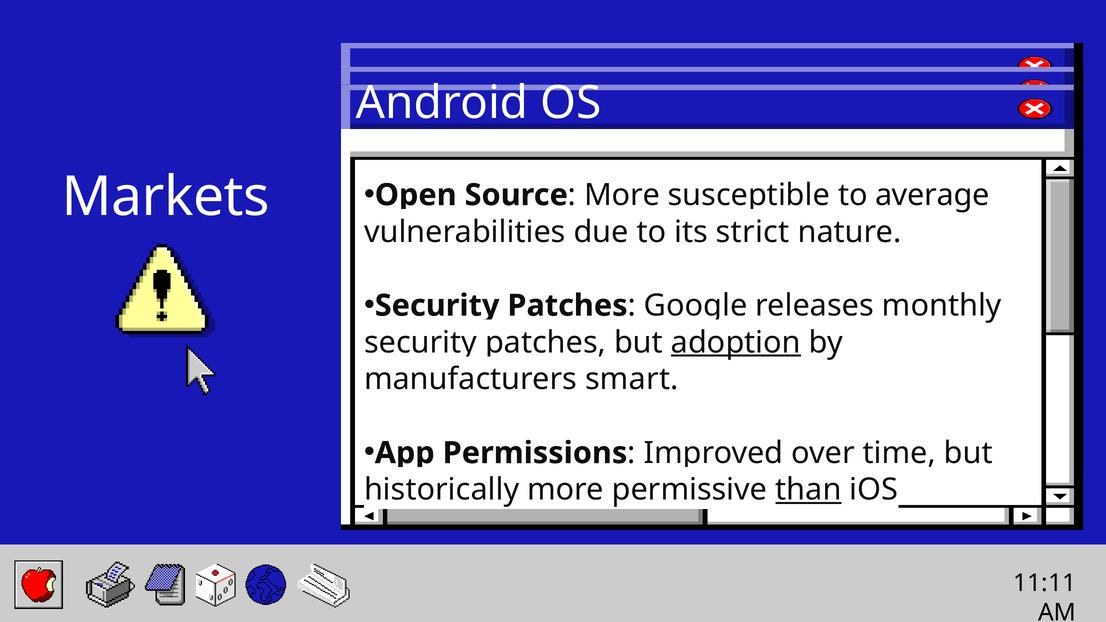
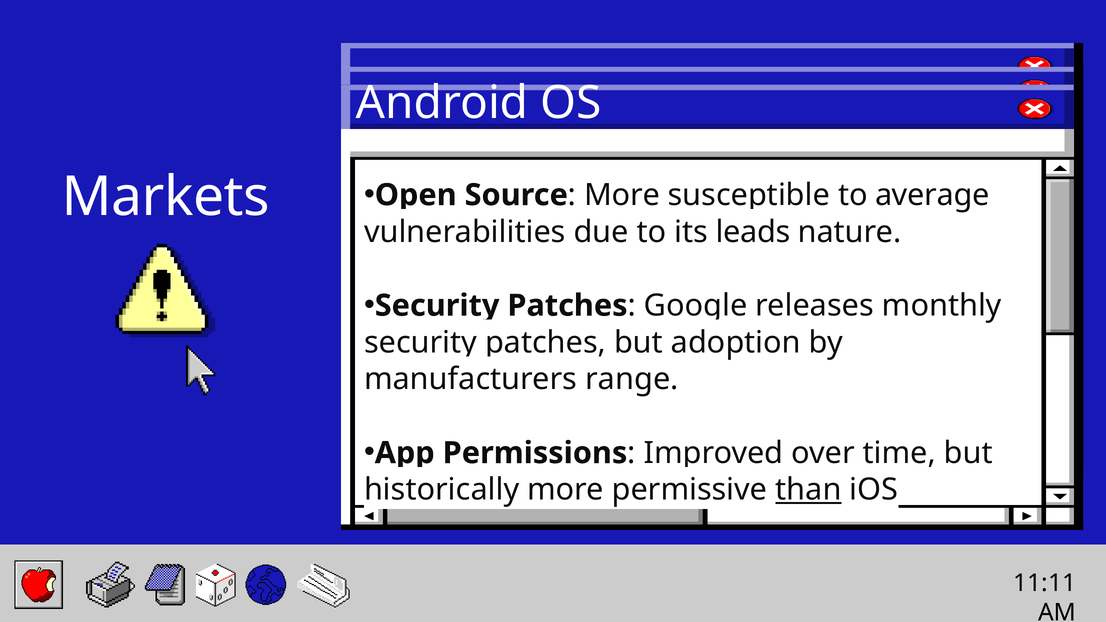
strict: strict -> leads
adoption underline: present -> none
smart: smart -> range
